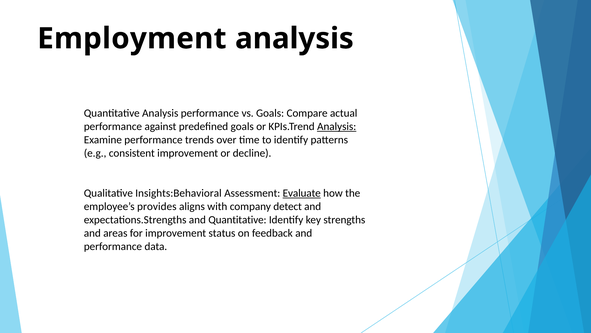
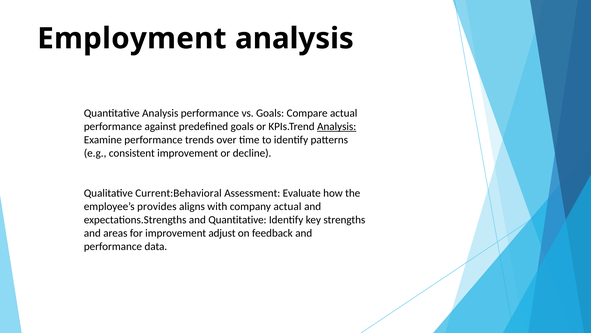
Insights:Behavioral: Insights:Behavioral -> Current:Behavioral
Evaluate underline: present -> none
company detect: detect -> actual
status: status -> adjust
